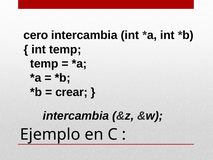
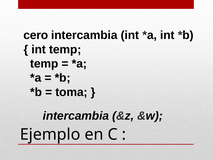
crear: crear -> toma
